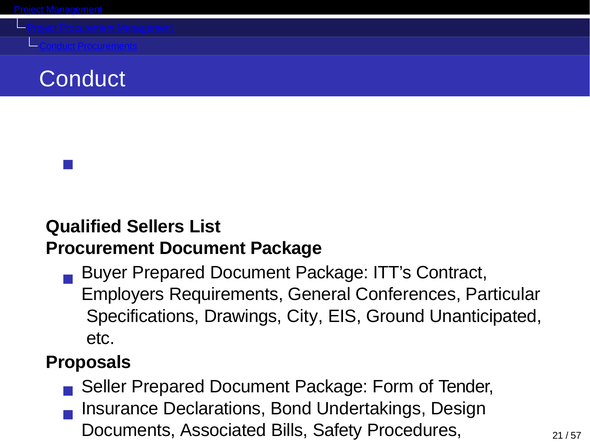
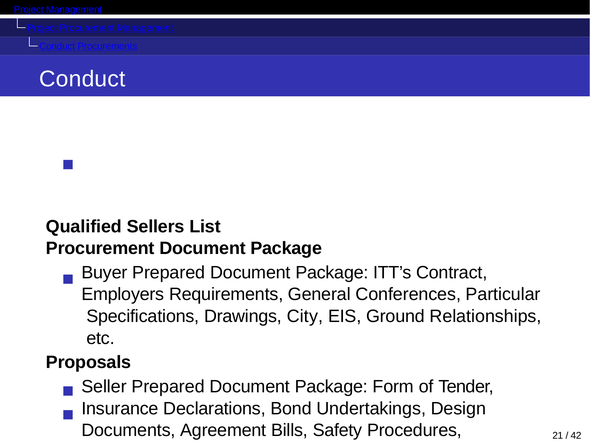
Unanticipated: Unanticipated -> Relationships
Associated: Associated -> Agreement
57: 57 -> 42
